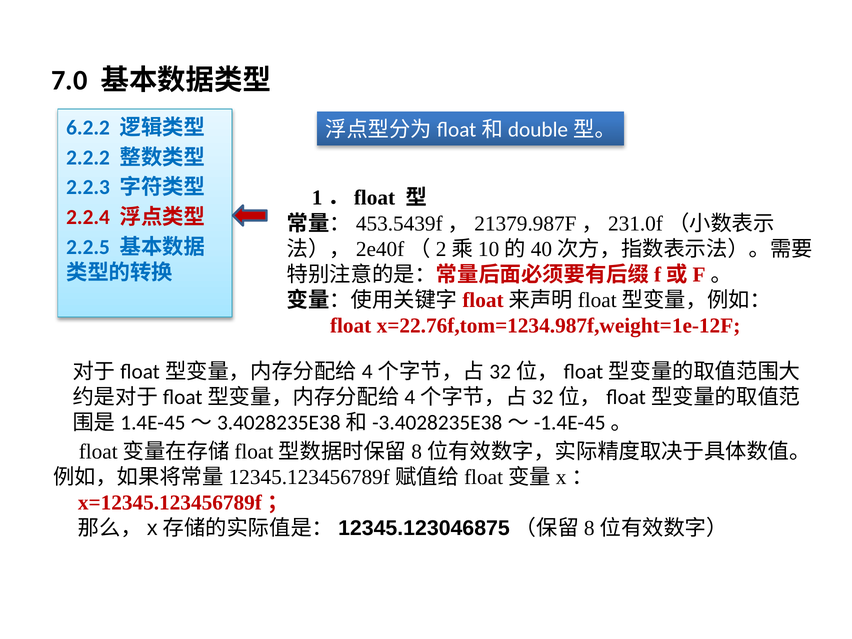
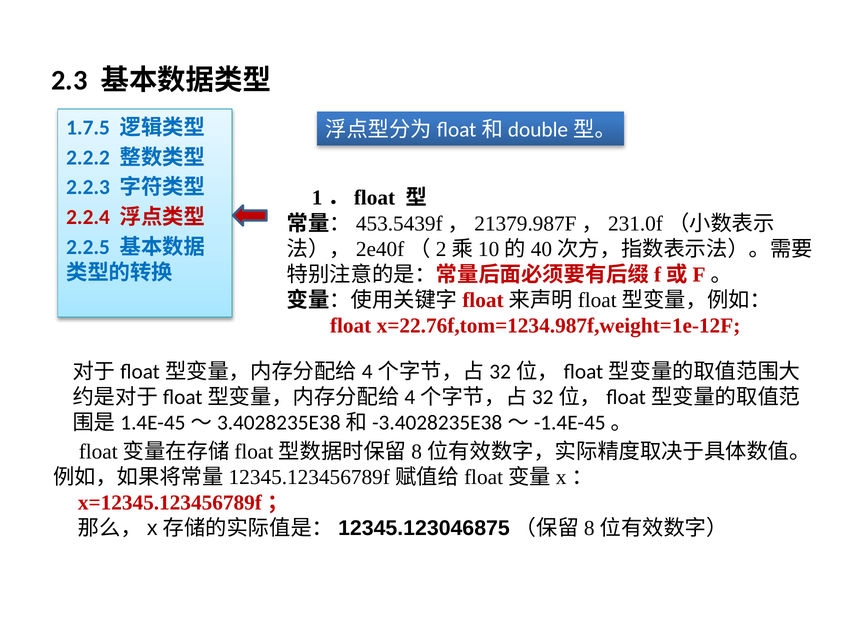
7.0: 7.0 -> 2.3
6.2.2: 6.2.2 -> 1.7.5
